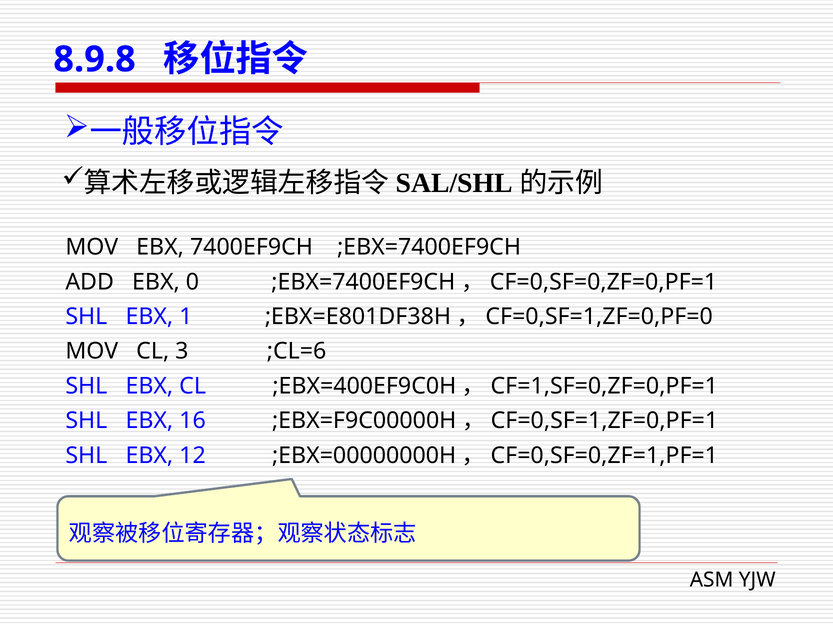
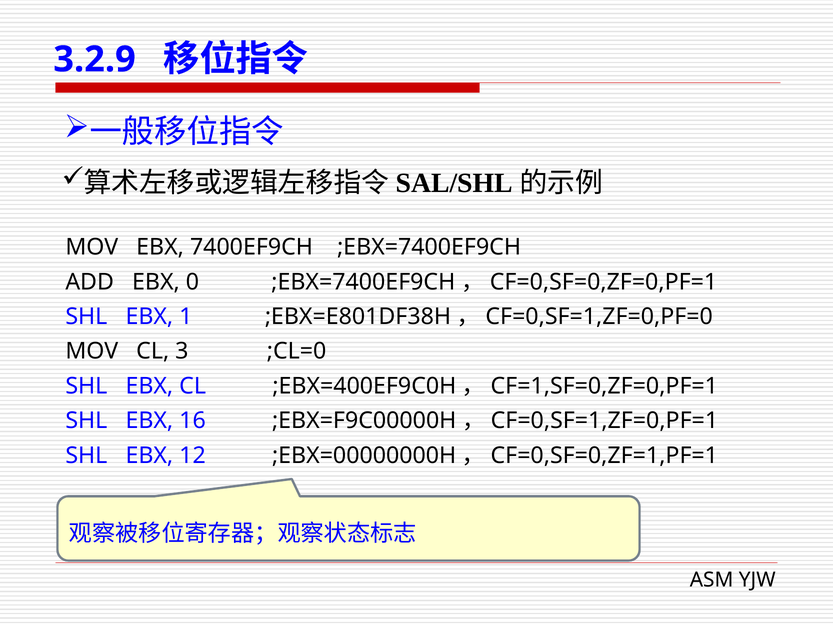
8.9.8: 8.9.8 -> 3.2.9
;CL=6: ;CL=6 -> ;CL=0
